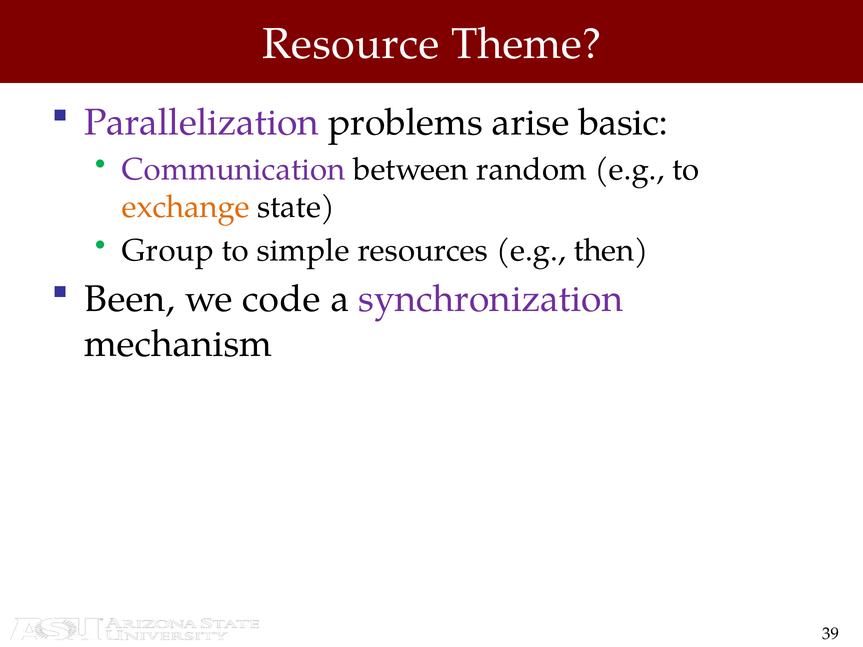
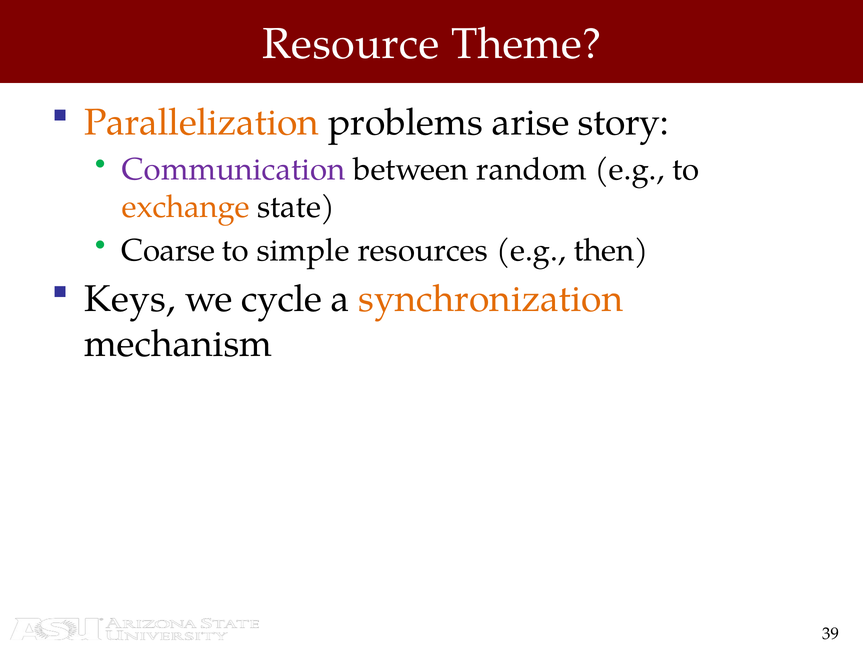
Parallelization colour: purple -> orange
basic: basic -> story
Group: Group -> Coarse
Been: Been -> Keys
code: code -> cycle
synchronization colour: purple -> orange
